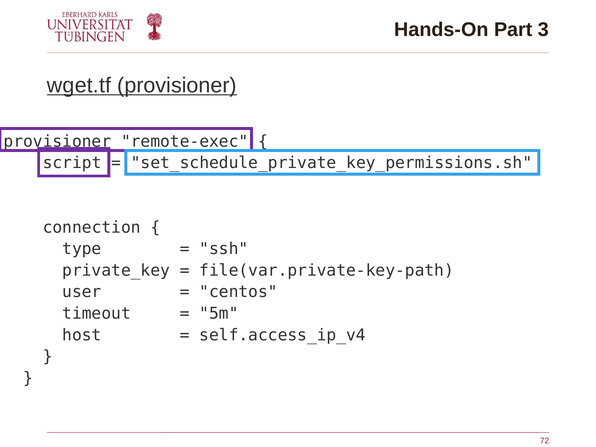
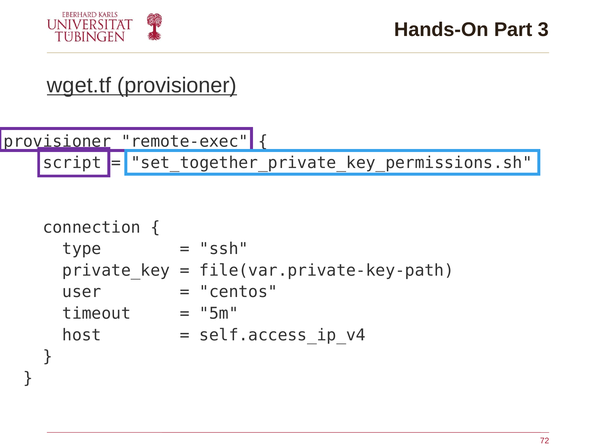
set_schedule_private_key_permissions.sh: set_schedule_private_key_permissions.sh -> set_together_private_key_permissions.sh
